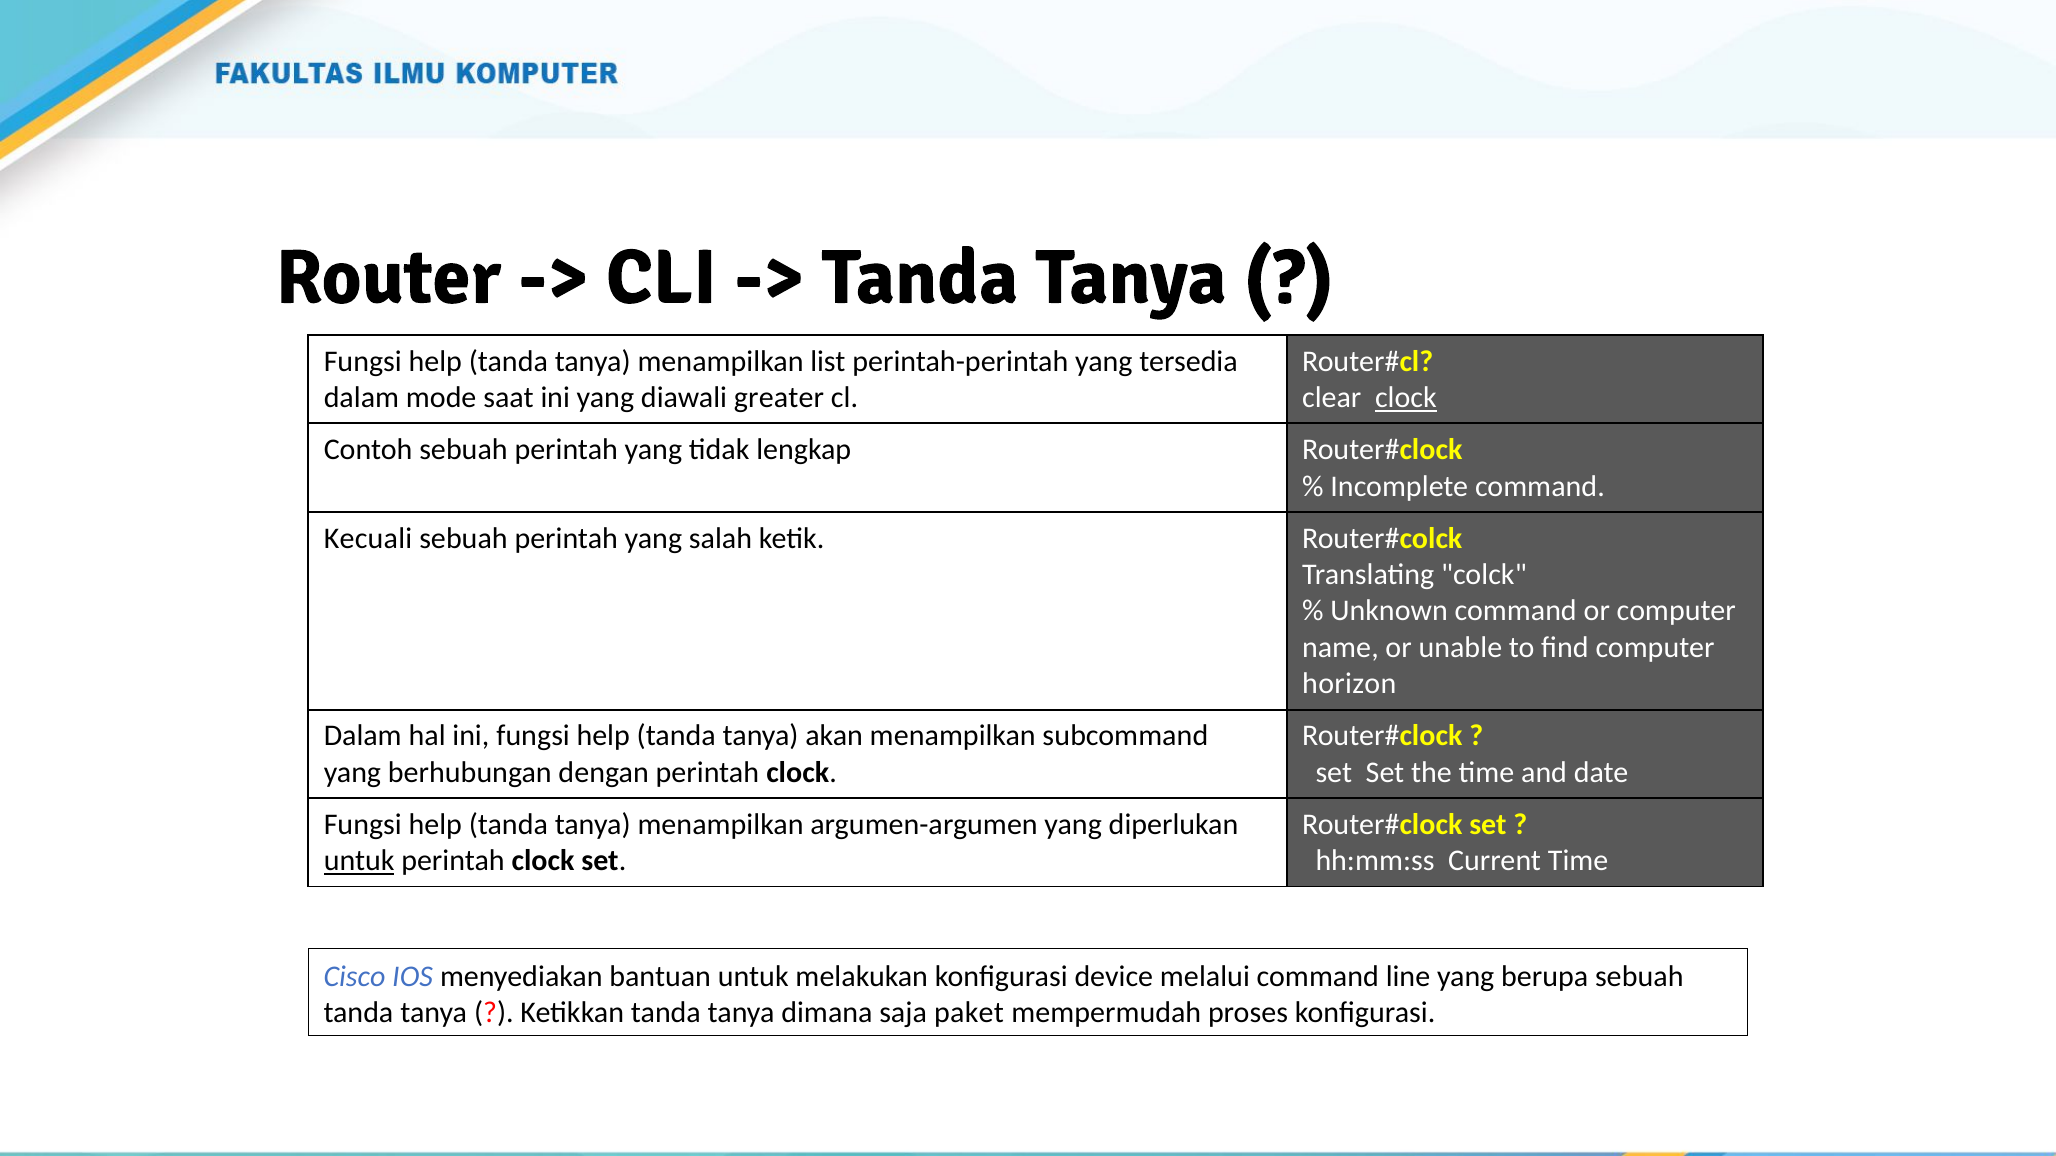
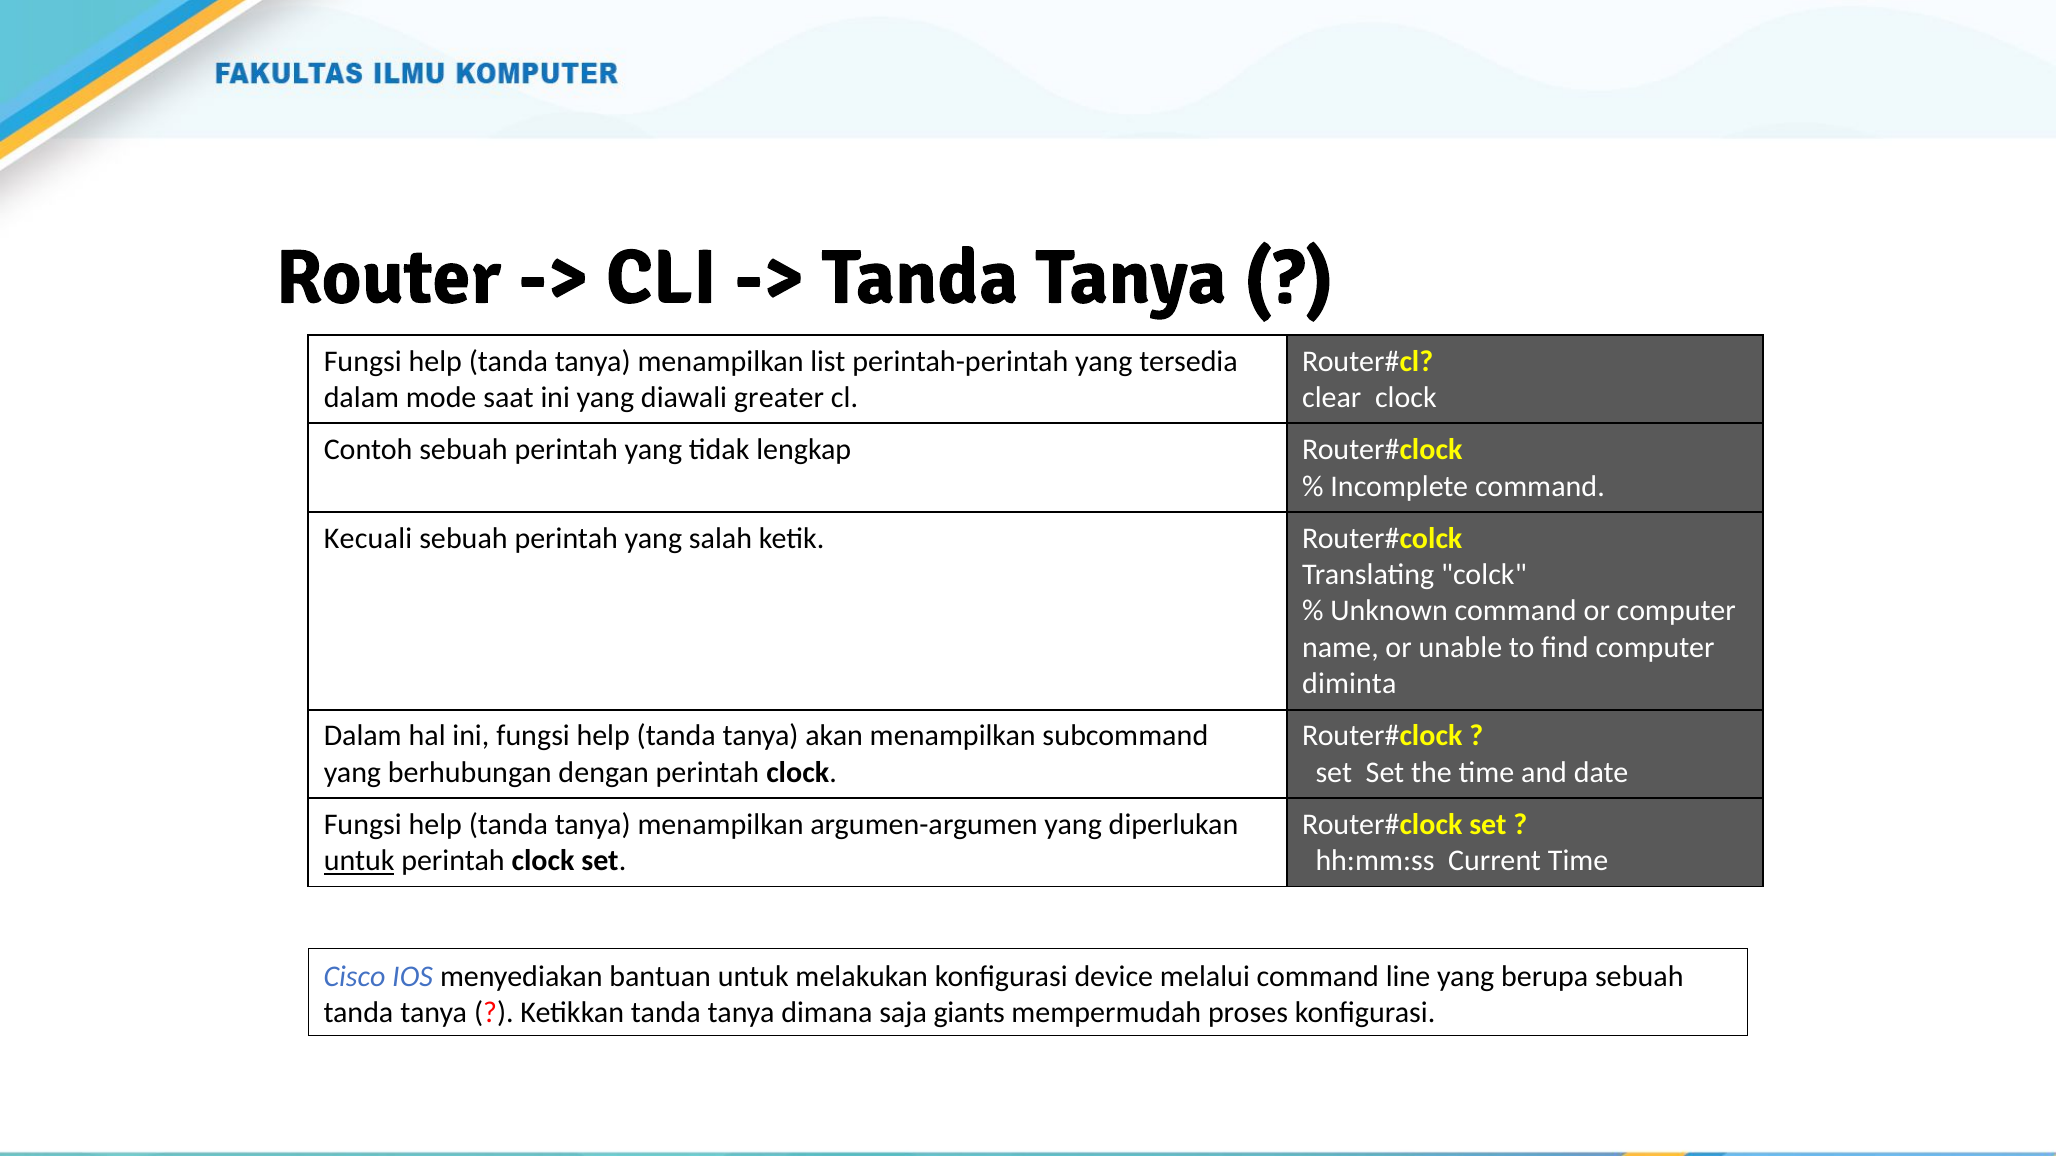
clock at (1406, 398) underline: present -> none
horizon: horizon -> diminta
paket: paket -> giants
